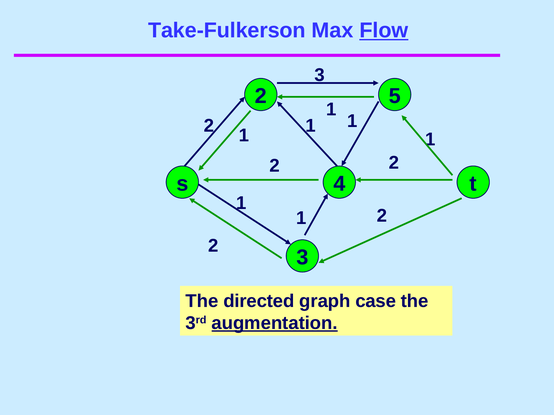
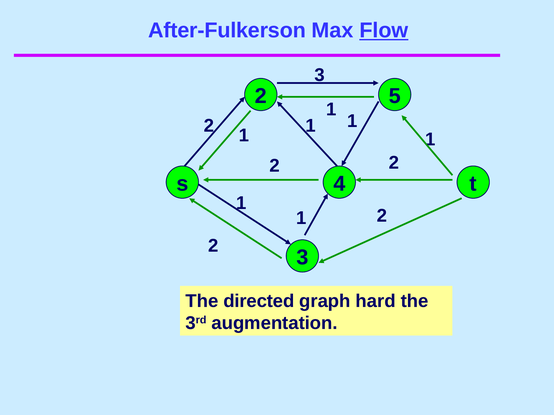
Take-Fulkerson: Take-Fulkerson -> After-Fulkerson
case: case -> hard
augmentation underline: present -> none
